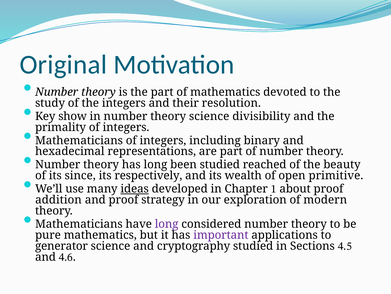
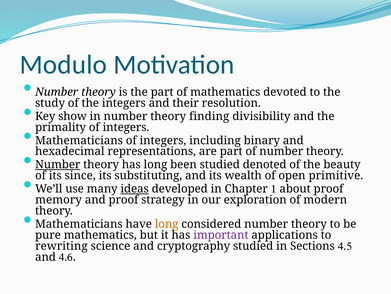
Original: Original -> Modulo
theory science: science -> finding
Number at (58, 164) underline: none -> present
reached: reached -> denoted
respectively: respectively -> substituting
addition: addition -> memory
long at (167, 223) colour: purple -> orange
generator: generator -> rewriting
